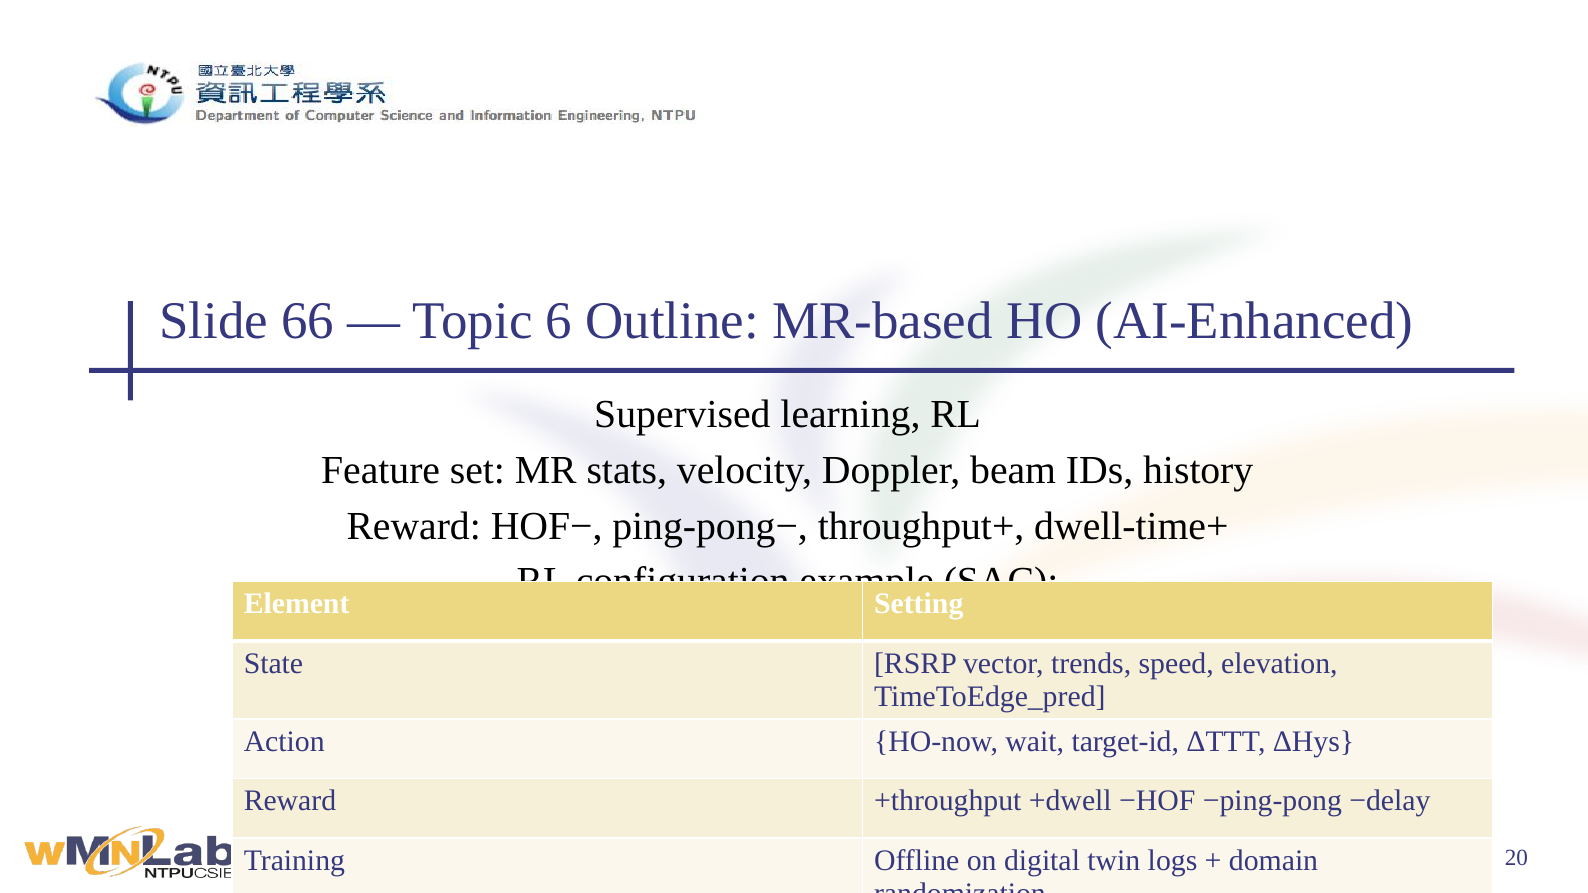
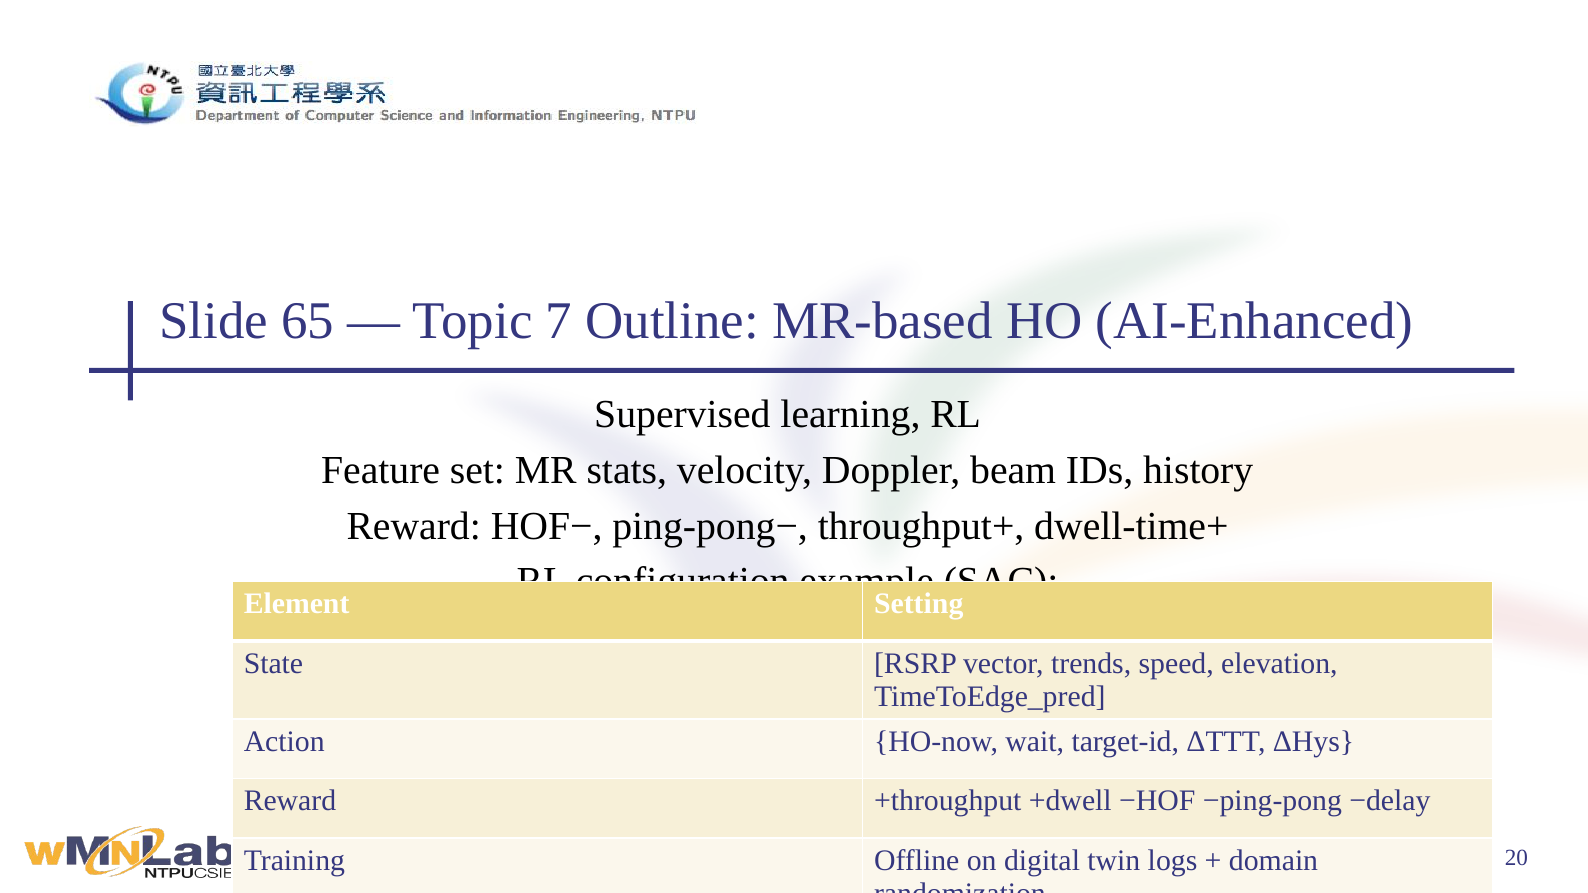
66: 66 -> 65
6: 6 -> 7
